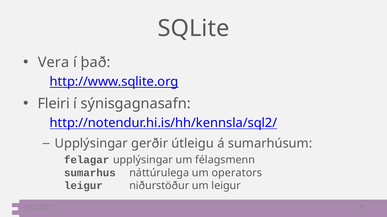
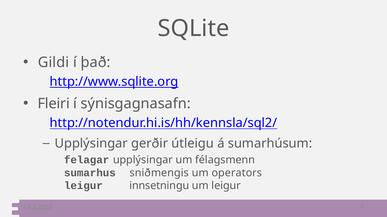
Vera: Vera -> Gildi
náttúrulega: náttúrulega -> sniðmengis
niðurstöður: niðurstöður -> innsetningu
